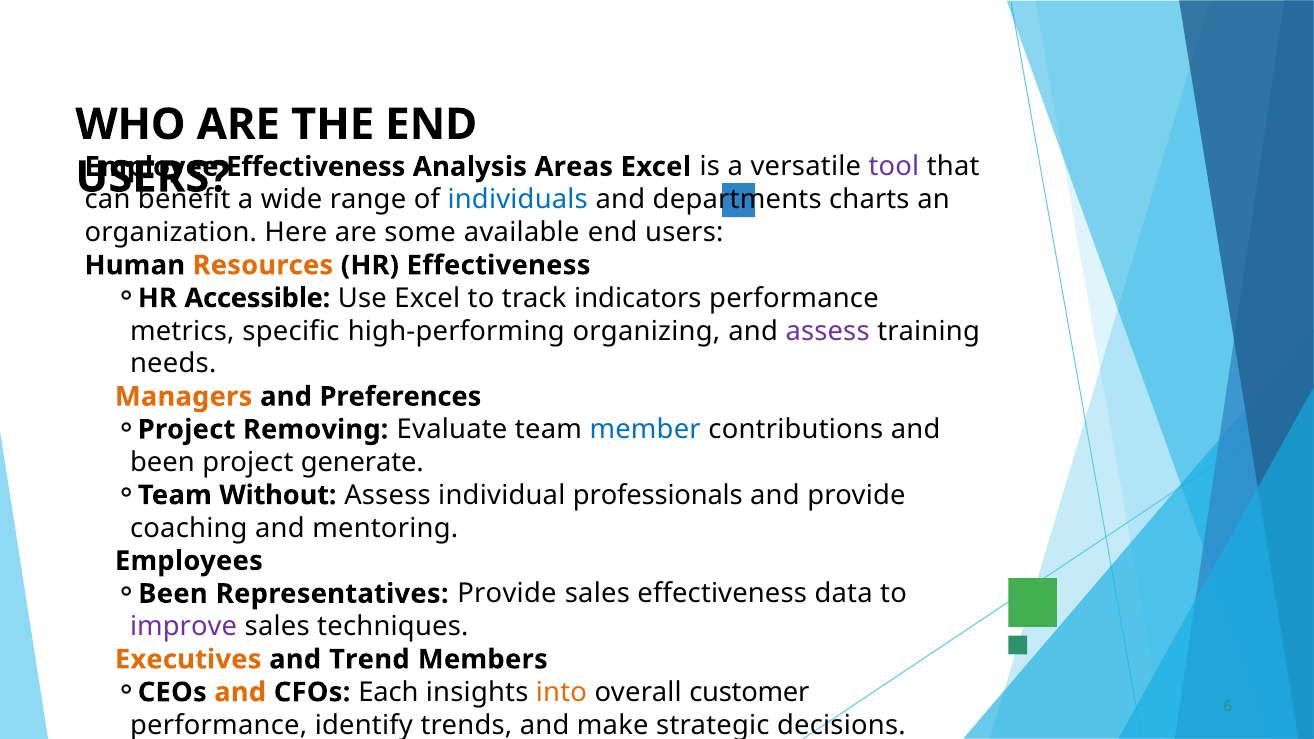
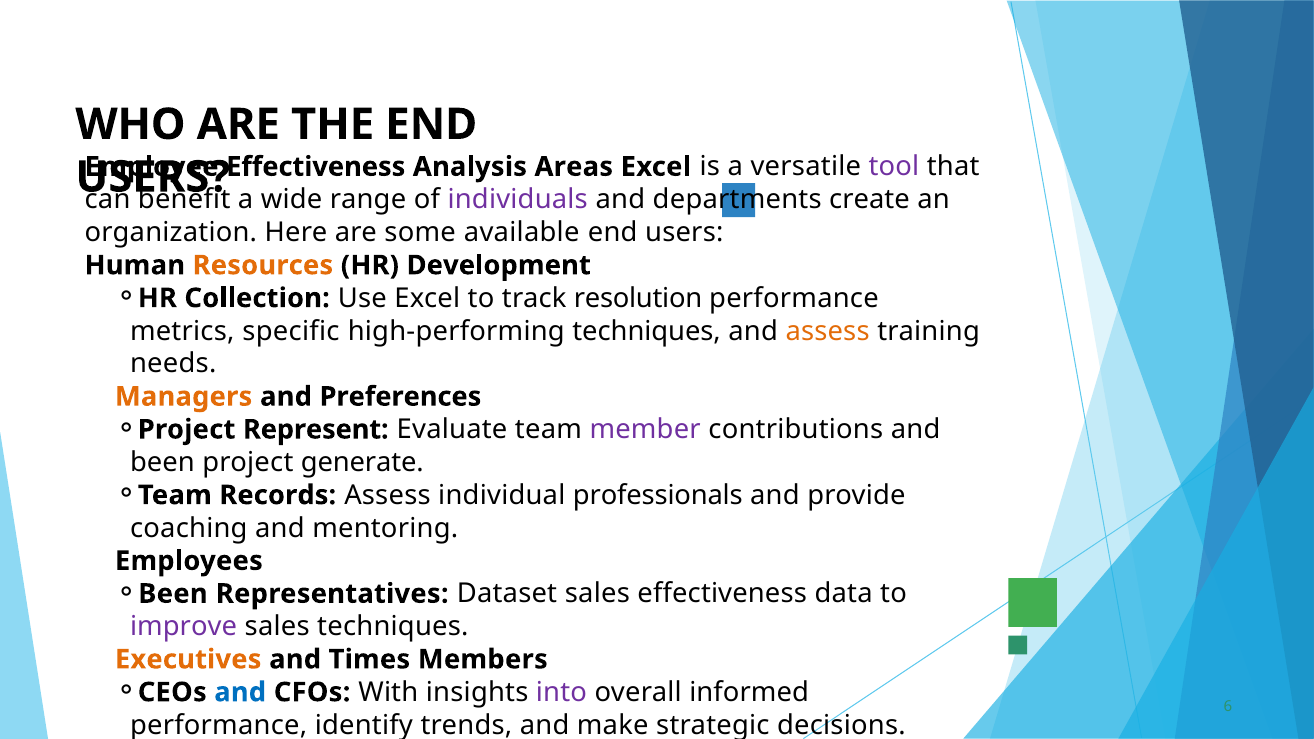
individuals colour: blue -> purple
charts: charts -> create
HR Effectiveness: Effectiveness -> Development
Accessible: Accessible -> Collection
indicators: indicators -> resolution
high-performing organizing: organizing -> techniques
assess at (828, 331) colour: purple -> orange
Removing: Removing -> Represent
member colour: blue -> purple
Without: Without -> Records
Representatives Provide: Provide -> Dataset
Trend: Trend -> Times
and at (240, 692) colour: orange -> blue
Each: Each -> With
into colour: orange -> purple
customer: customer -> informed
